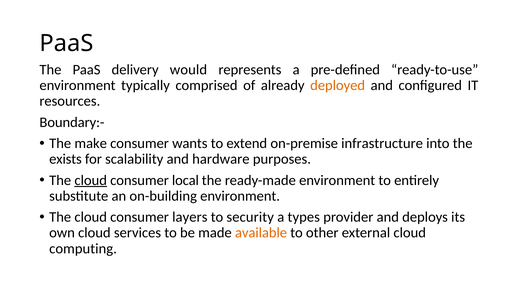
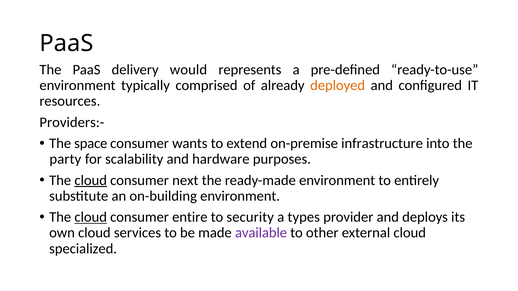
Boundary:-: Boundary:- -> Providers:-
make: make -> space
exists: exists -> party
local: local -> next
cloud at (91, 217) underline: none -> present
layers: layers -> entire
available colour: orange -> purple
computing: computing -> specialized
